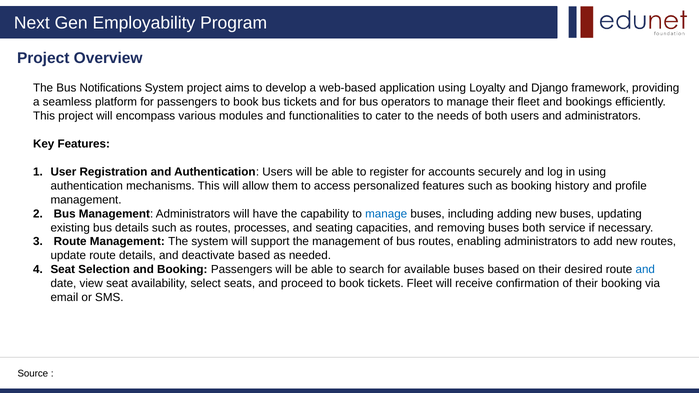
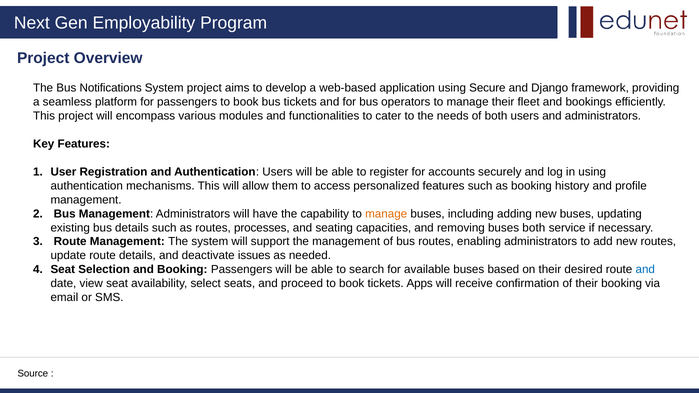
Loyalty: Loyalty -> Secure
manage at (386, 214) colour: blue -> orange
deactivate based: based -> issues
tickets Fleet: Fleet -> Apps
